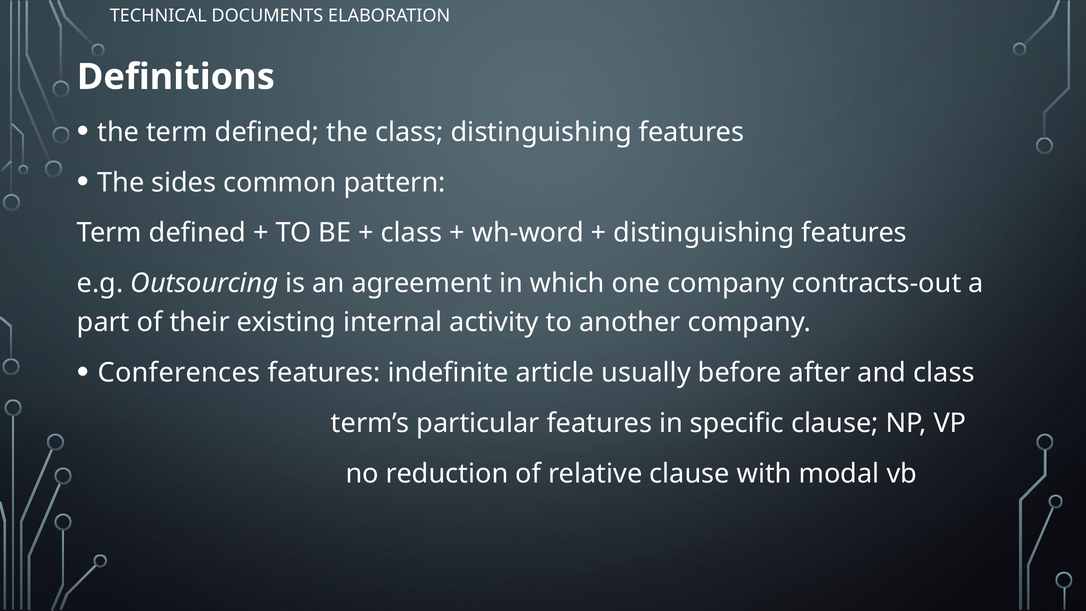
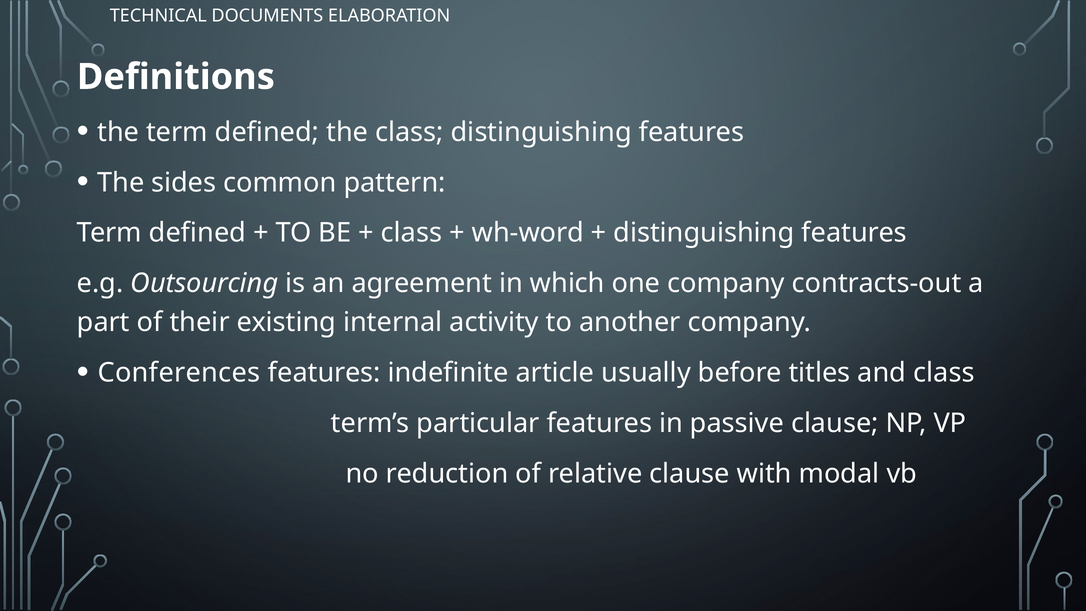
after: after -> titles
specific: specific -> passive
